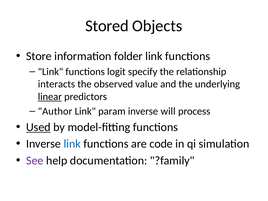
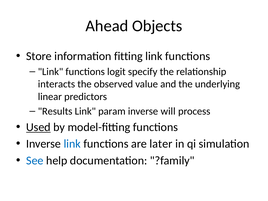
Stored: Stored -> Ahead
folder: folder -> fitting
linear underline: present -> none
Author: Author -> Results
code: code -> later
See colour: purple -> blue
